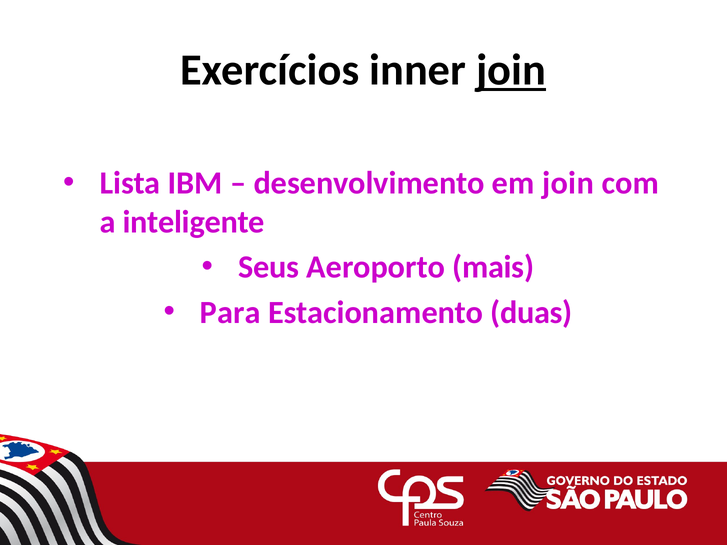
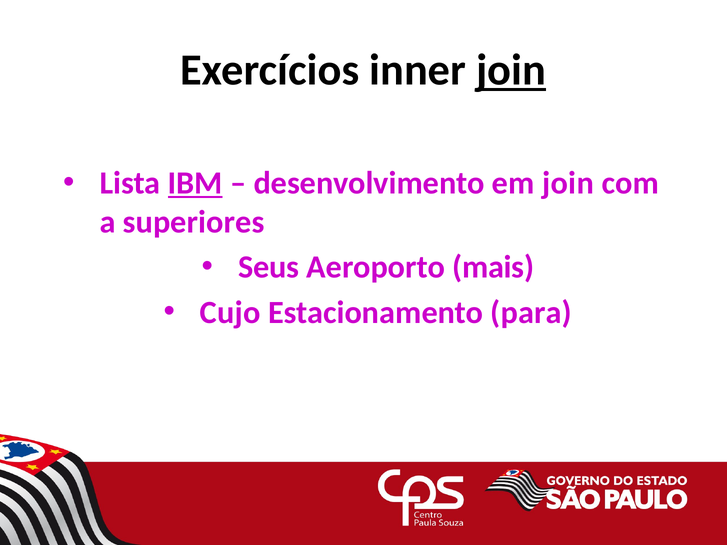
IBM underline: none -> present
inteligente: inteligente -> superiores
Para: Para -> Cujo
duas: duas -> para
